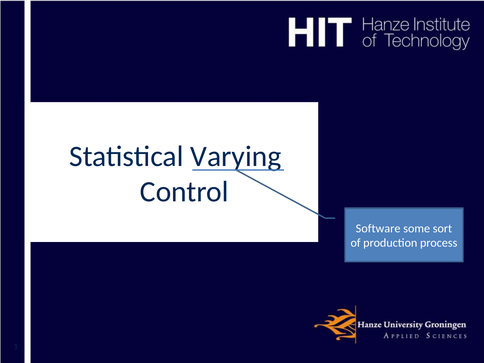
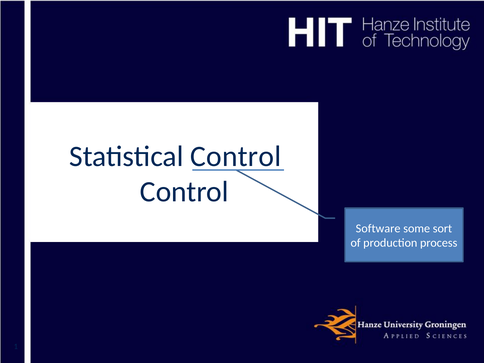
Statistical Varying: Varying -> Control
